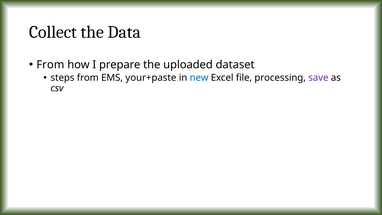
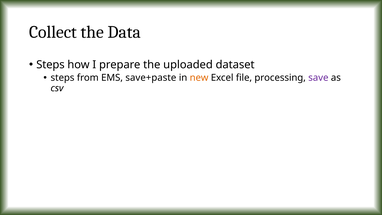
From at (50, 65): From -> Steps
your+paste: your+paste -> save+paste
new colour: blue -> orange
